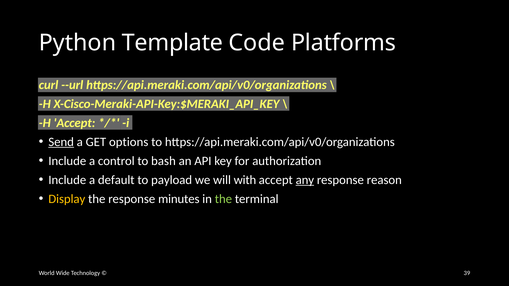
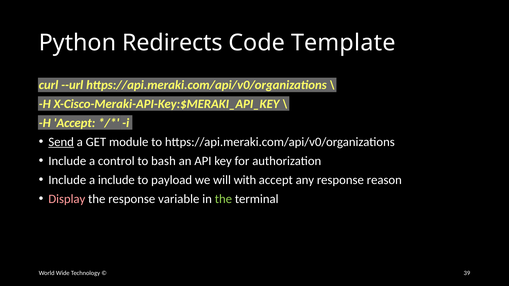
Template: Template -> Redirects
Platforms: Platforms -> Template
options: options -> module
a default: default -> include
any underline: present -> none
Display colour: yellow -> pink
minutes: minutes -> variable
